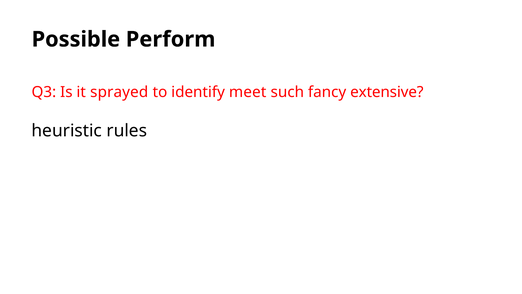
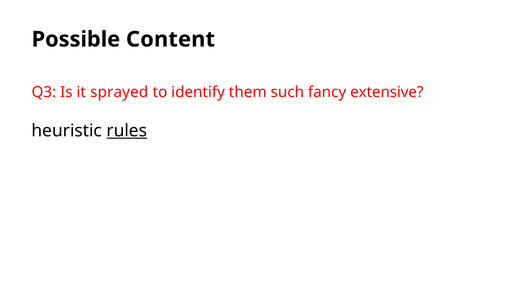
Perform: Perform -> Content
meet: meet -> them
rules underline: none -> present
